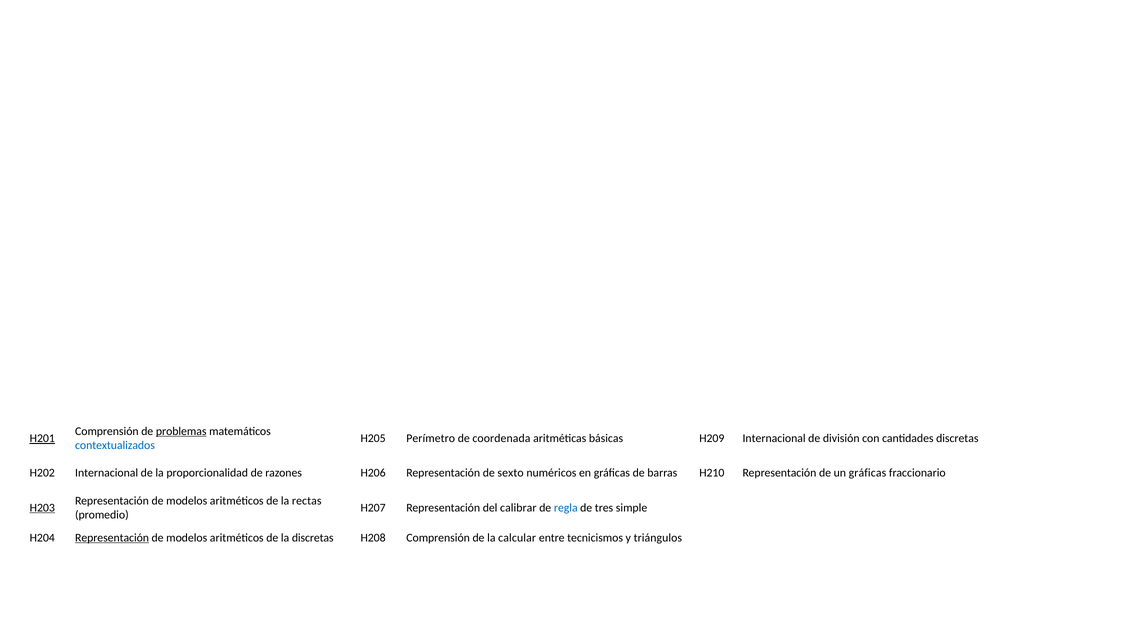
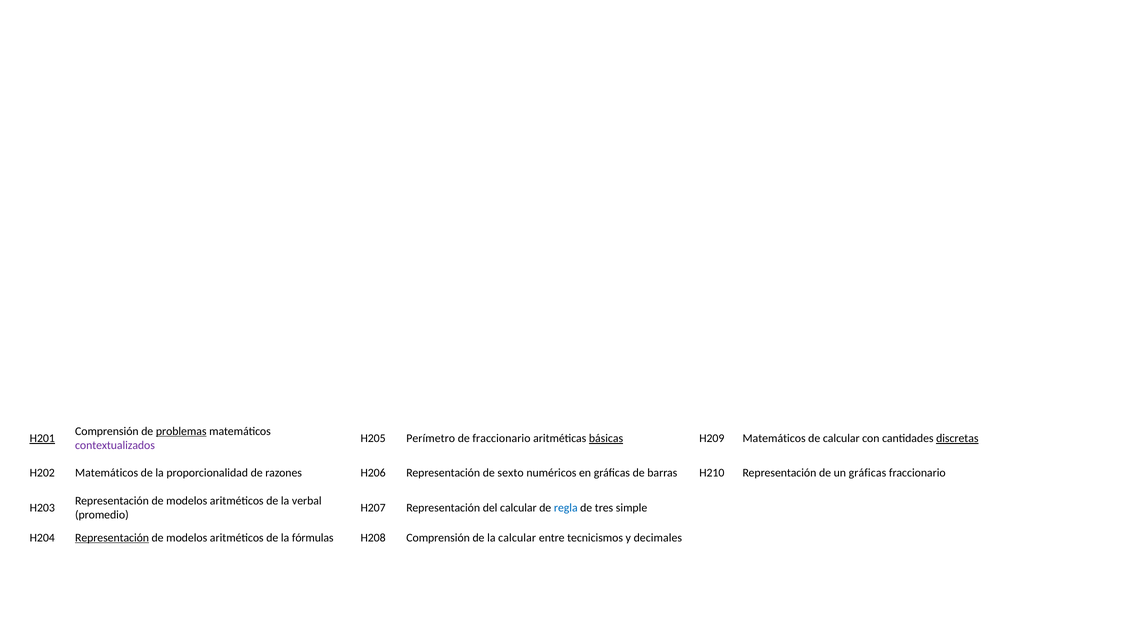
de coordenada: coordenada -> fraccionario
básicas underline: none -> present
H209 Internacional: Internacional -> Matemáticos
de división: división -> calcular
discretas at (957, 438) underline: none -> present
contextualizados colour: blue -> purple
H202 Internacional: Internacional -> Matemáticos
rectas: rectas -> verbal
H203 underline: present -> none
del calibrar: calibrar -> calcular
la discretas: discretas -> fórmulas
triángulos: triángulos -> decimales
